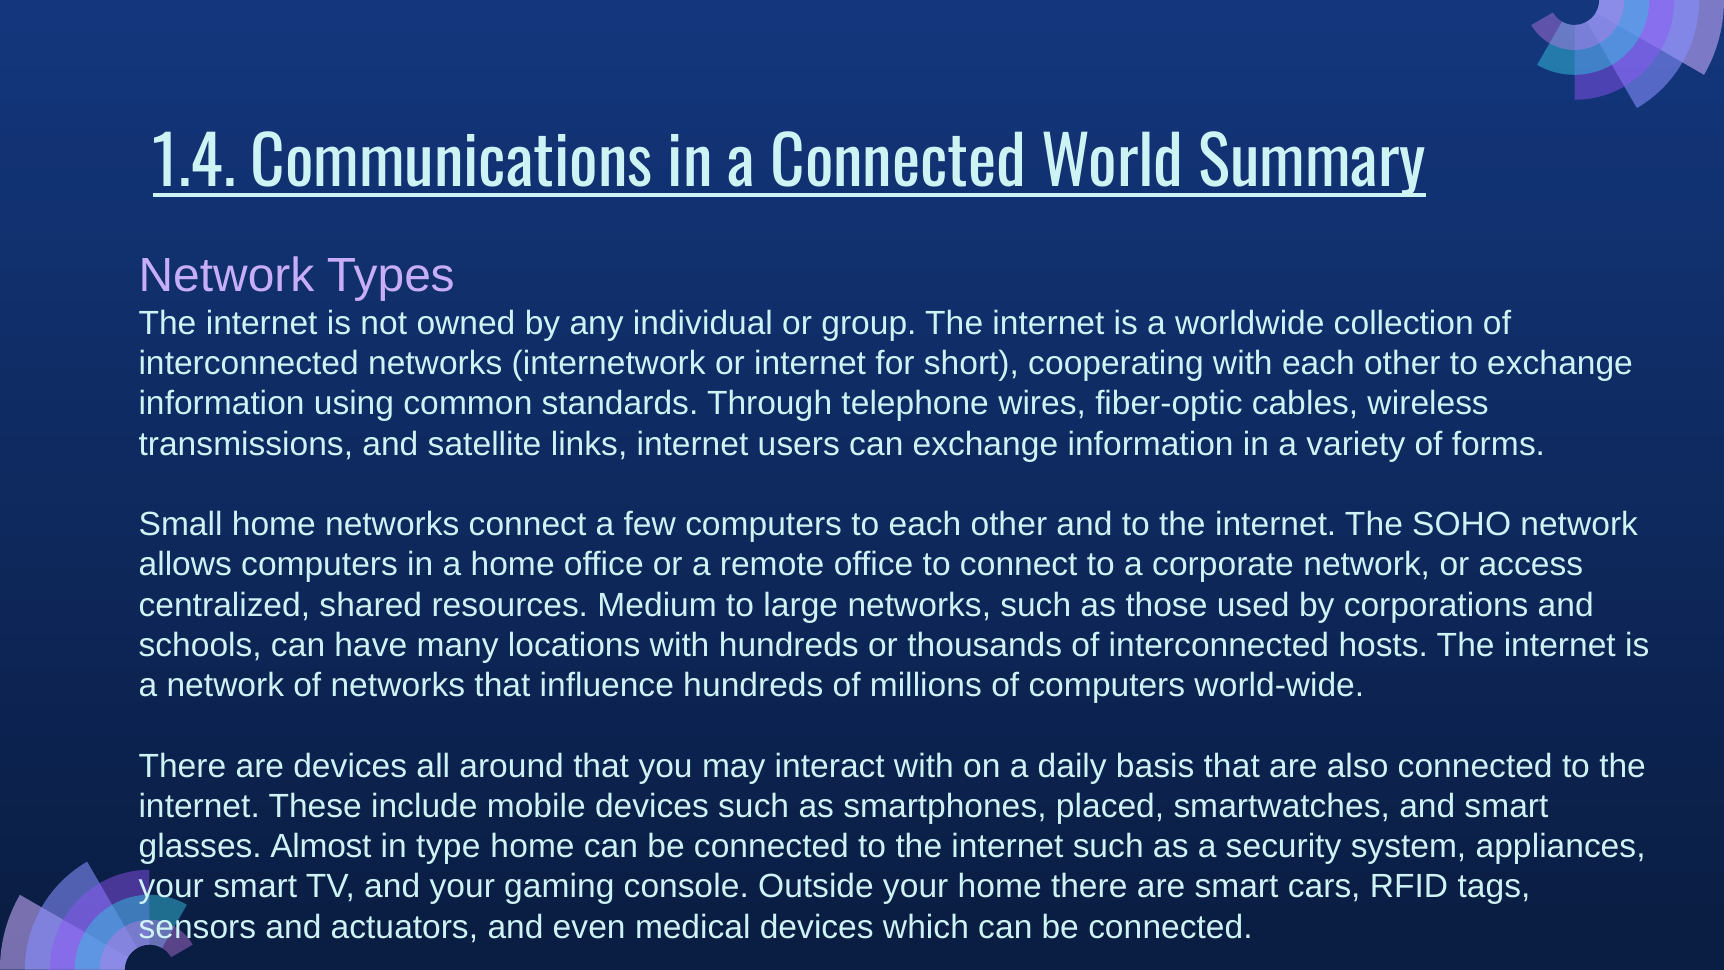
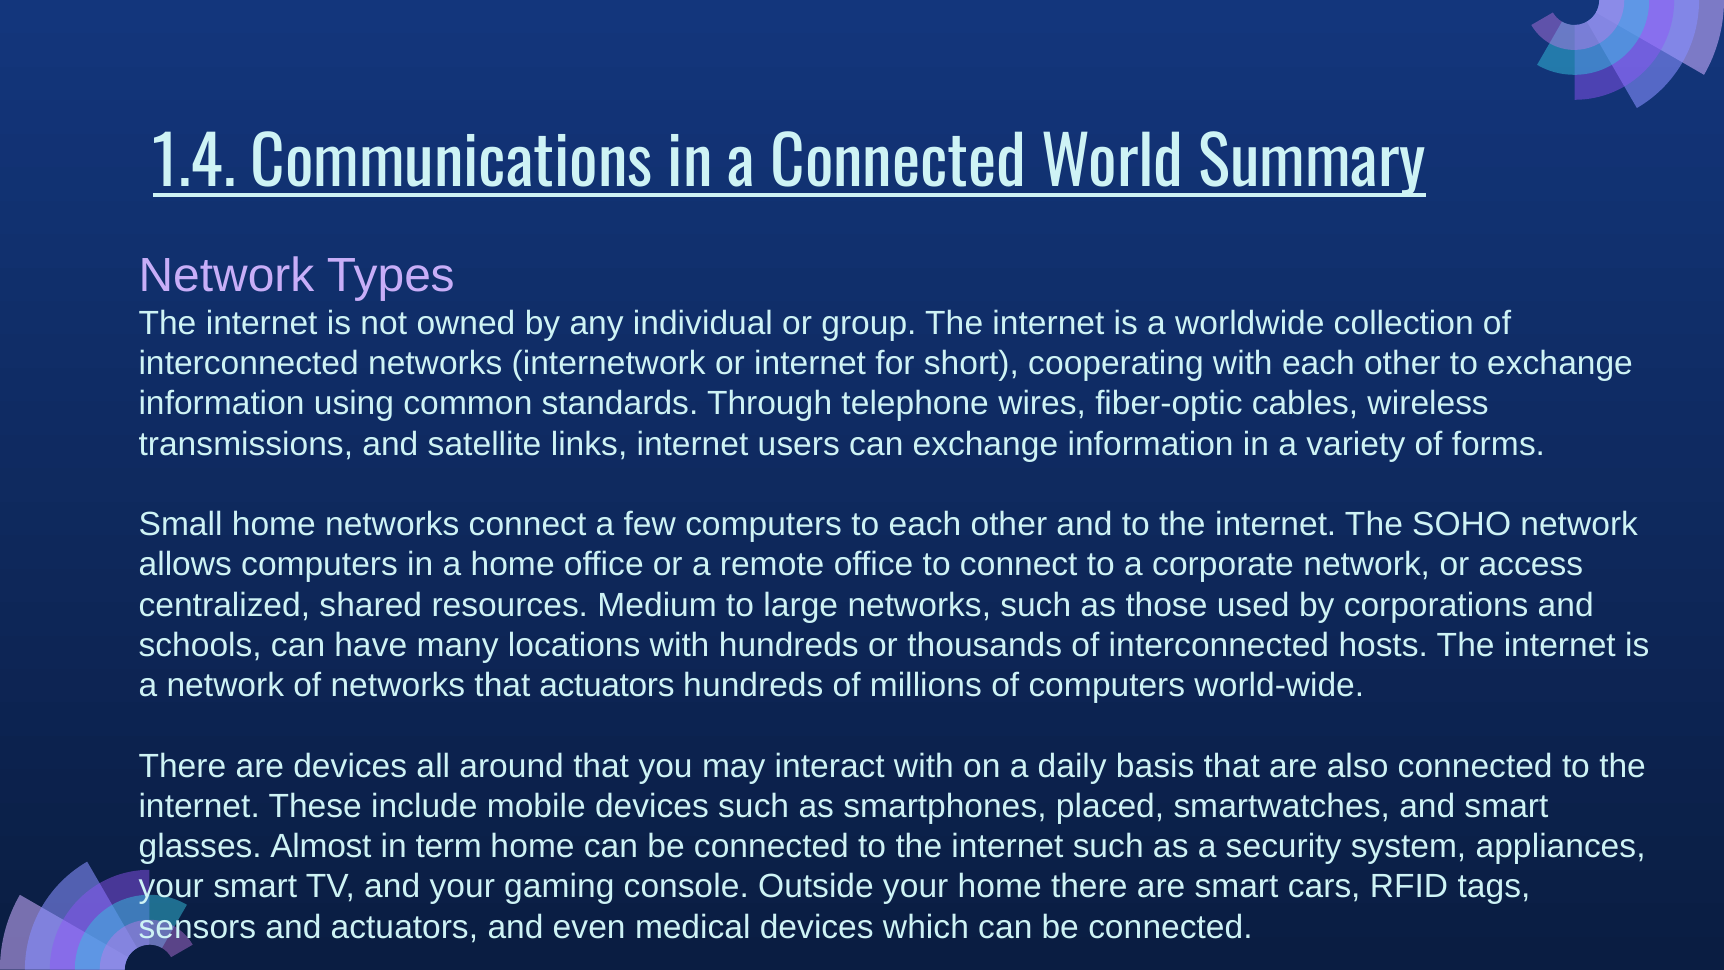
that influence: influence -> actuators
type: type -> term
